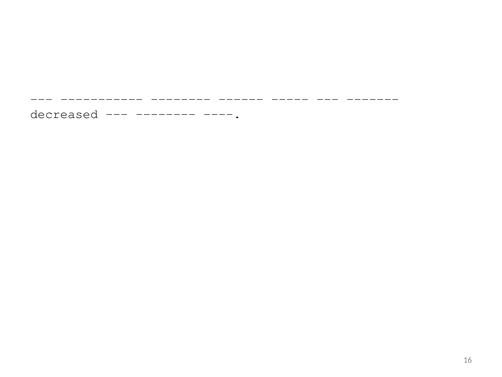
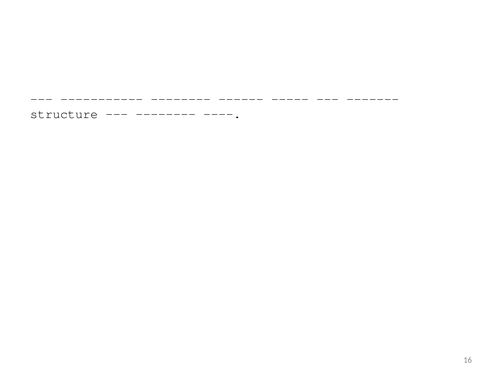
decreased: decreased -> structure
